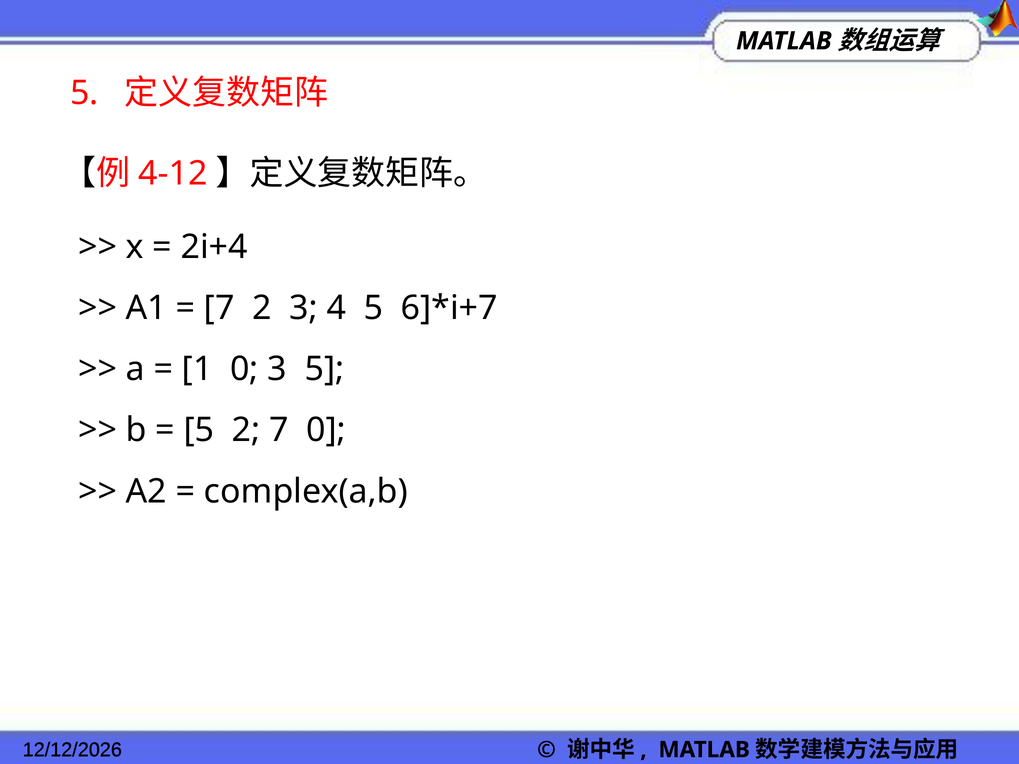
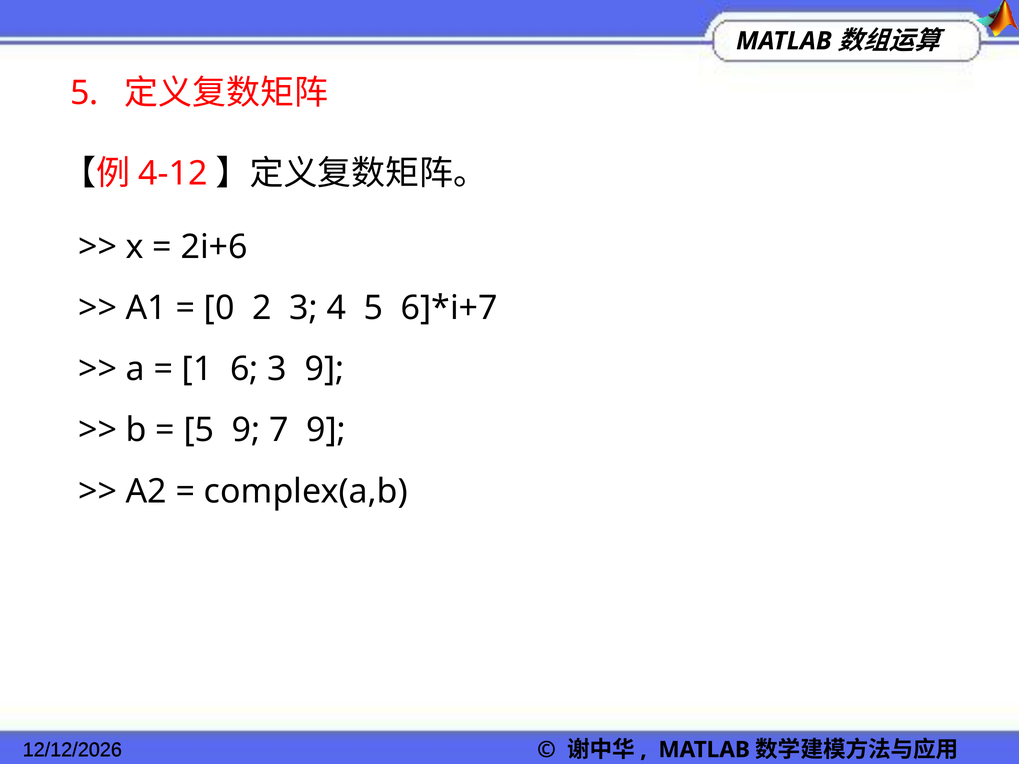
2i+4: 2i+4 -> 2i+6
7 at (219, 308): 7 -> 0
1 0: 0 -> 6
3 5: 5 -> 9
5 2: 2 -> 9
7 0: 0 -> 9
